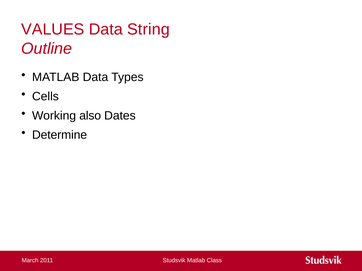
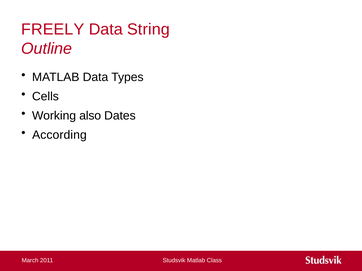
VALUES: VALUES -> FREELY
Determine: Determine -> According
